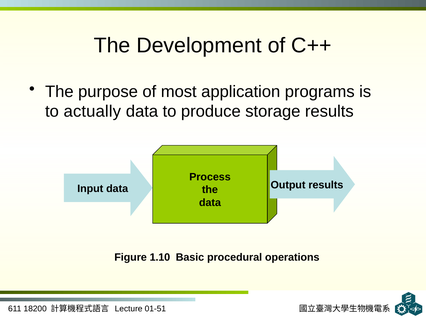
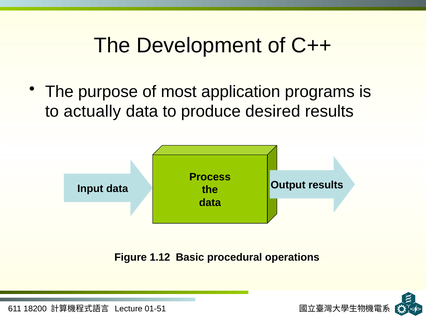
storage: storage -> desired
1.10: 1.10 -> 1.12
